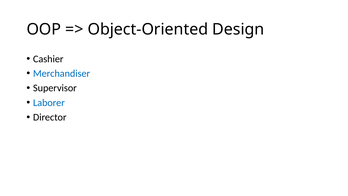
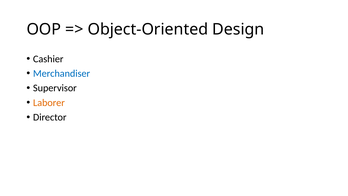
Laborer colour: blue -> orange
